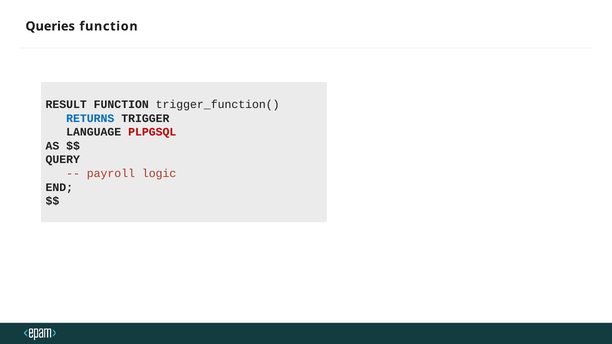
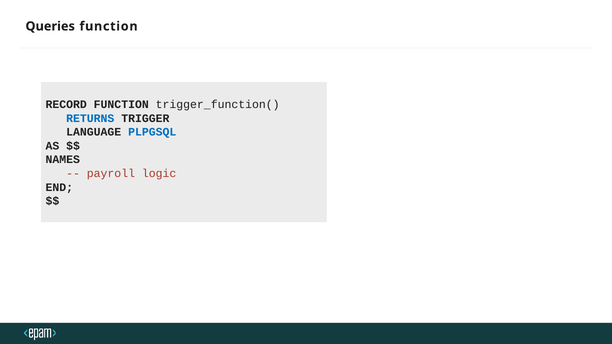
RESULT: RESULT -> RECORD
PLPGSQL colour: red -> blue
QUERY: QUERY -> NAMES
